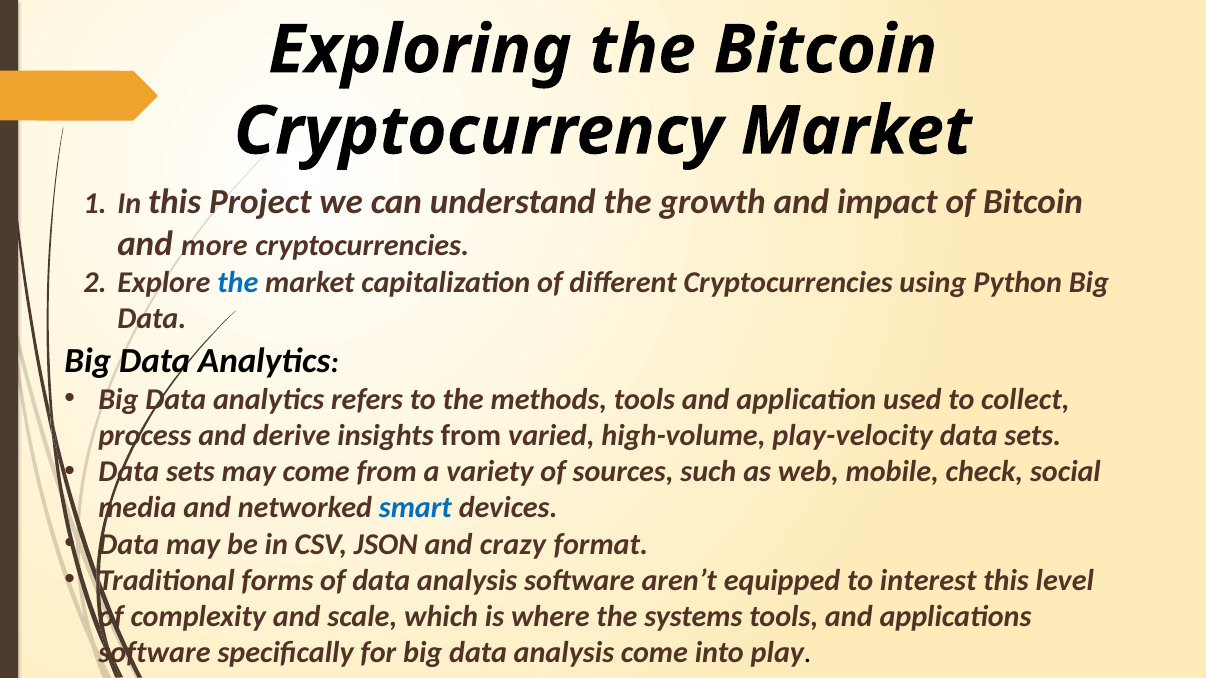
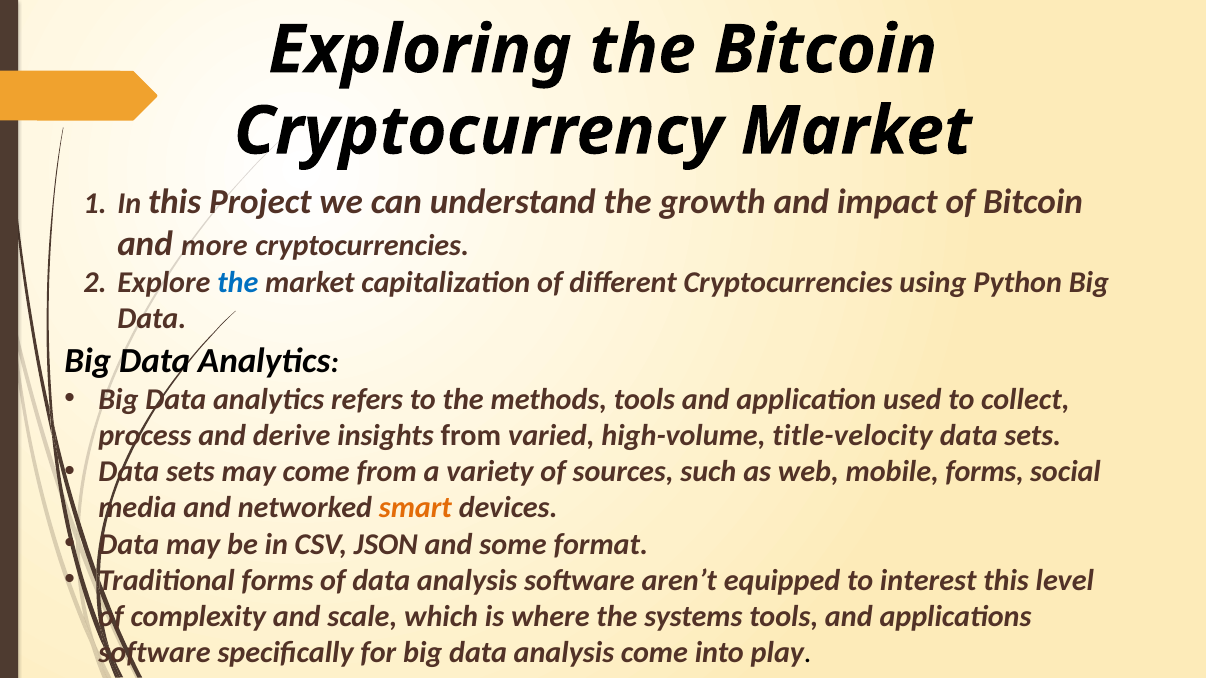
play-velocity: play-velocity -> title-velocity
mobile check: check -> forms
smart colour: blue -> orange
crazy: crazy -> some
